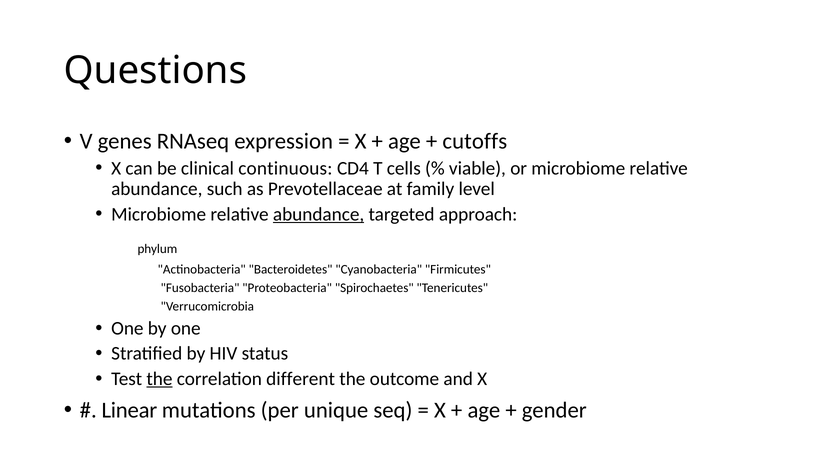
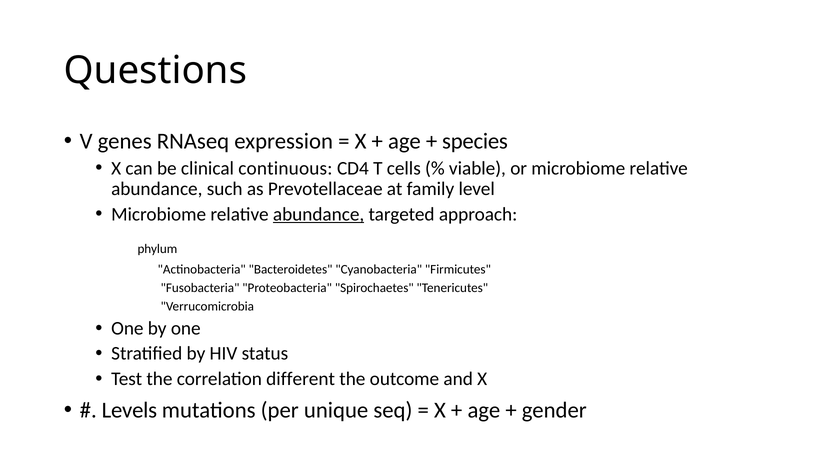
cutoffs: cutoffs -> species
the at (159, 378) underline: present -> none
Linear: Linear -> Levels
